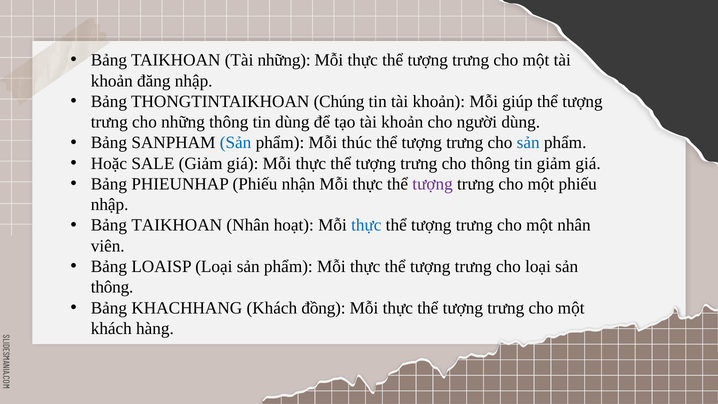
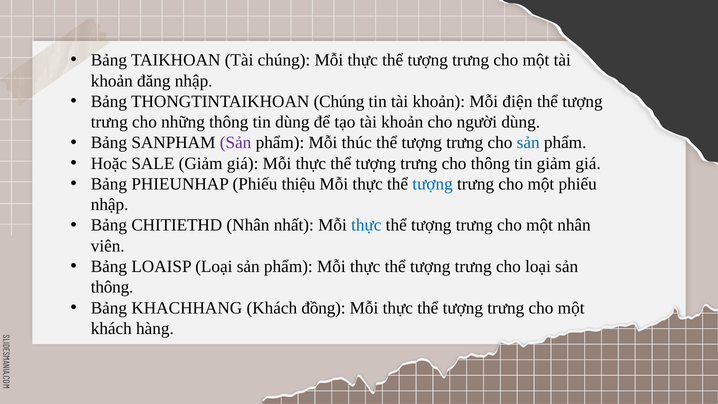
Tài những: những -> chúng
giúp: giúp -> điện
Sản at (236, 143) colour: blue -> purple
nhận: nhận -> thiệu
tượng at (433, 184) colour: purple -> blue
TAIKHOAN at (177, 225): TAIKHOAN -> CHITIETHD
hoạt: hoạt -> nhất
